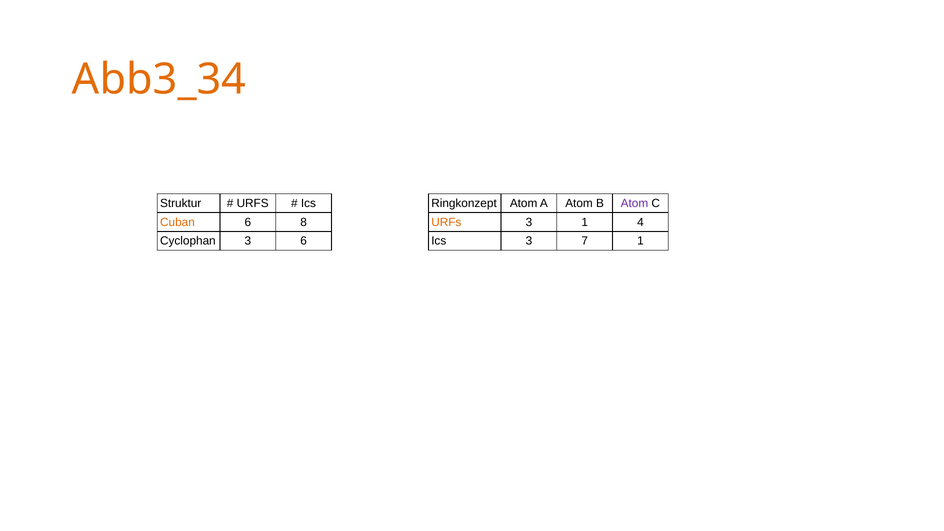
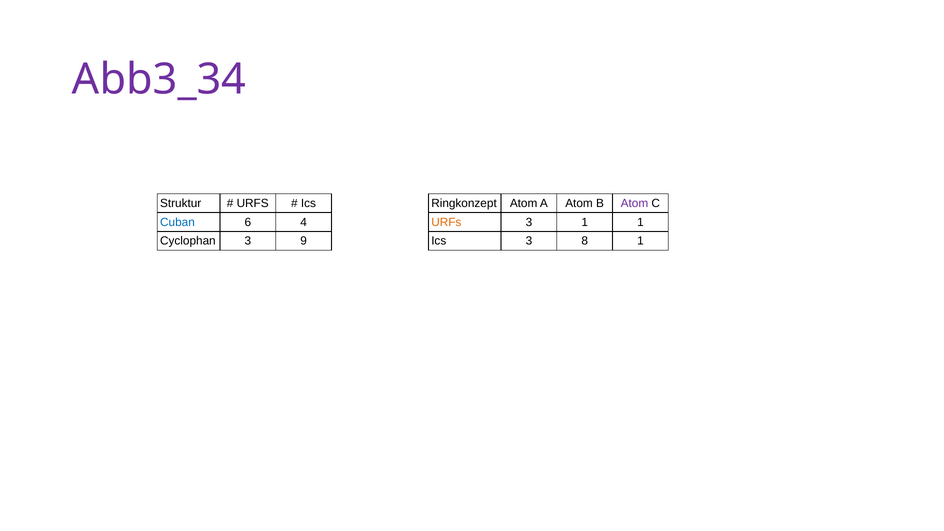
Abb3_34 colour: orange -> purple
Cuban colour: orange -> blue
8: 8 -> 4
1 4: 4 -> 1
3 6: 6 -> 9
7: 7 -> 8
